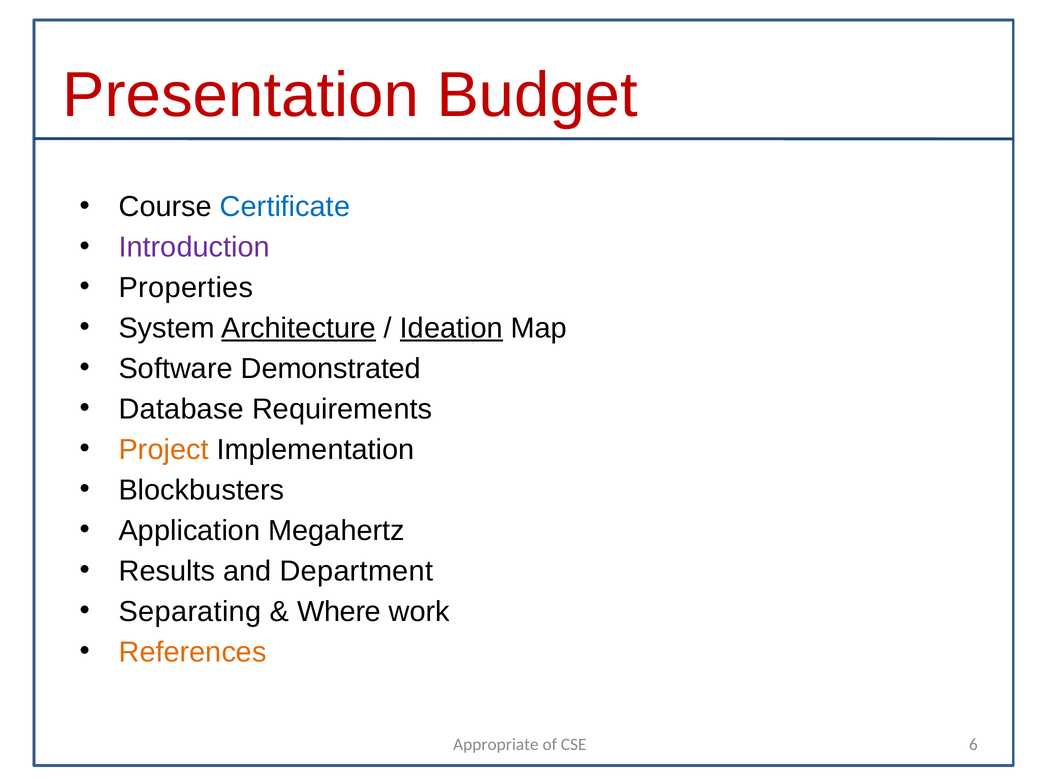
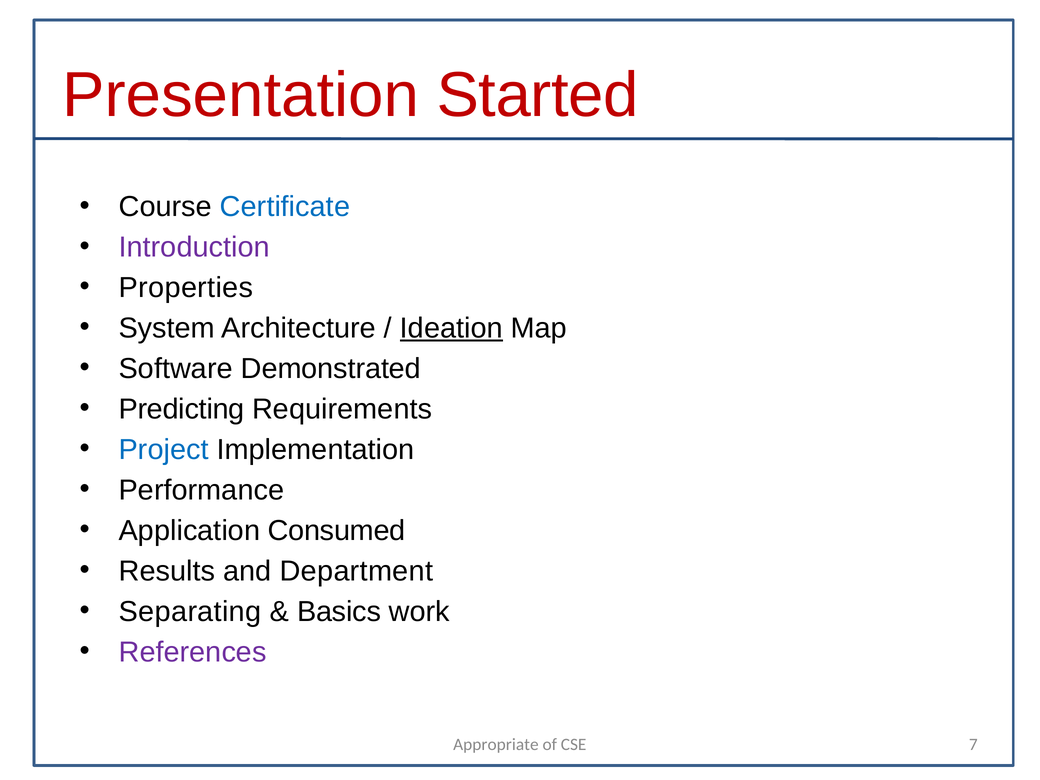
Budget: Budget -> Started
Architecture underline: present -> none
Database: Database -> Predicting
Project colour: orange -> blue
Blockbusters: Blockbusters -> Performance
Megahertz: Megahertz -> Consumed
Where: Where -> Basics
References colour: orange -> purple
6: 6 -> 7
